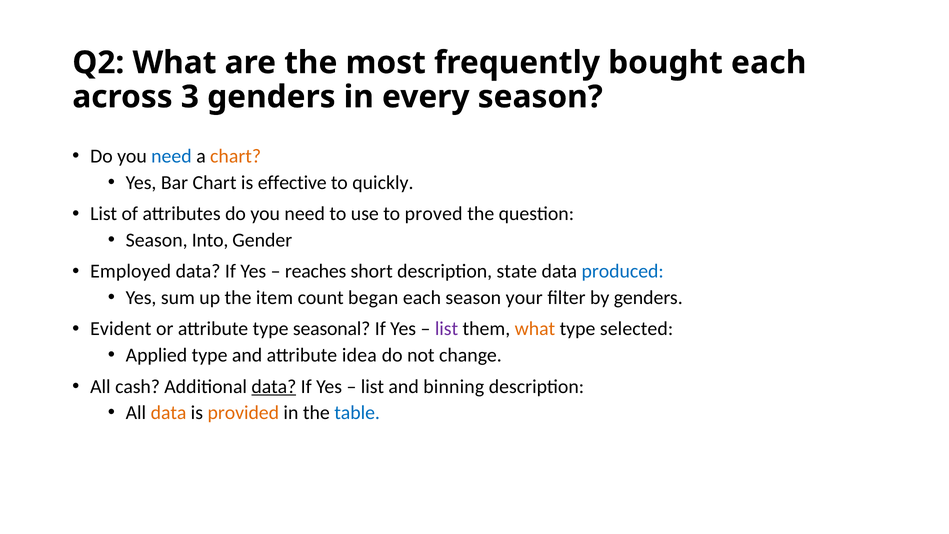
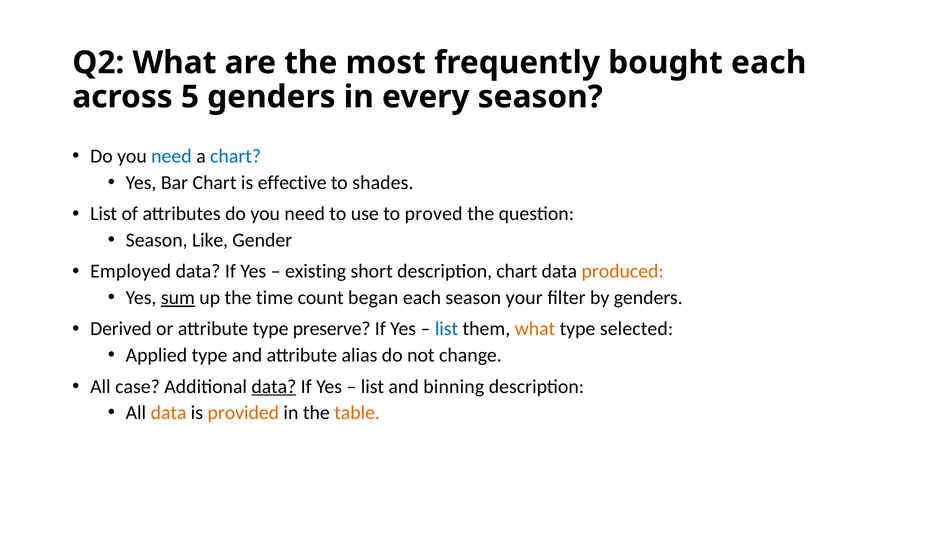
3: 3 -> 5
chart at (236, 156) colour: orange -> blue
quickly: quickly -> shades
Into: Into -> Like
reaches: reaches -> existing
description state: state -> chart
produced colour: blue -> orange
sum underline: none -> present
item: item -> time
Evident: Evident -> Derived
seasonal: seasonal -> preserve
list at (447, 329) colour: purple -> blue
idea: idea -> alias
cash: cash -> case
table colour: blue -> orange
